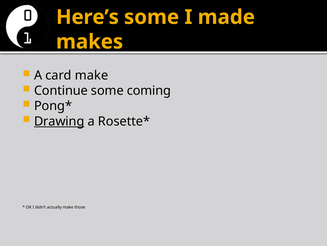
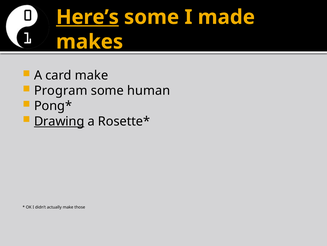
Here’s underline: none -> present
Continue: Continue -> Program
coming: coming -> human
